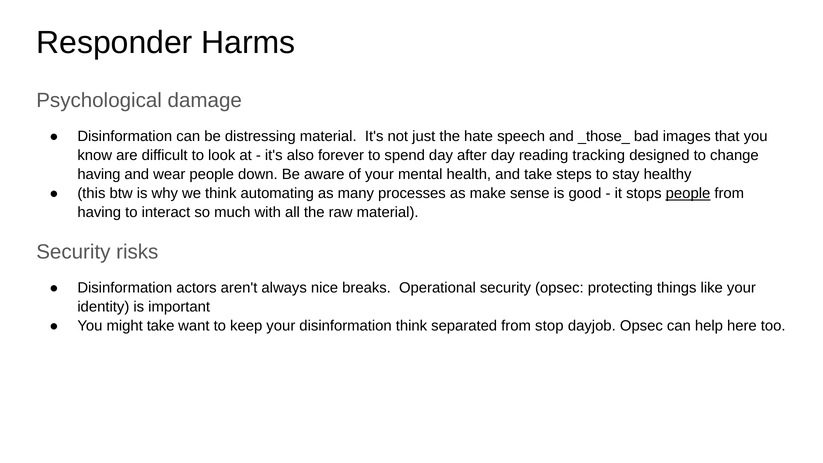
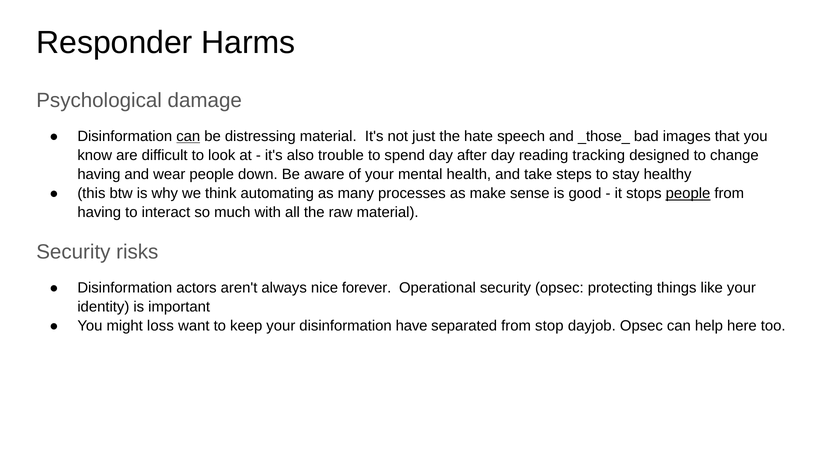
can at (188, 136) underline: none -> present
forever: forever -> trouble
breaks: breaks -> forever
might take: take -> loss
disinformation think: think -> have
